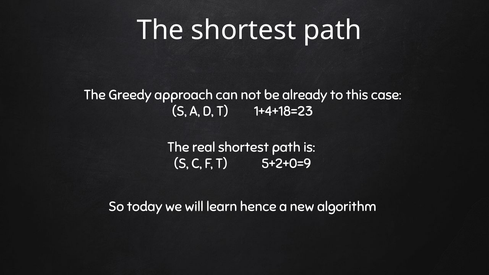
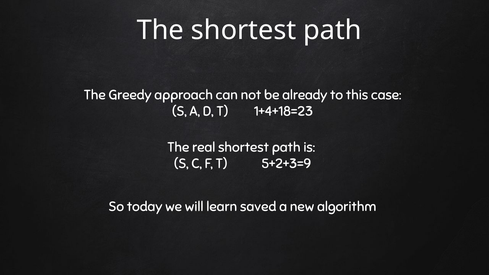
5+2+0=9: 5+2+0=9 -> 5+2+3=9
hence: hence -> saved
